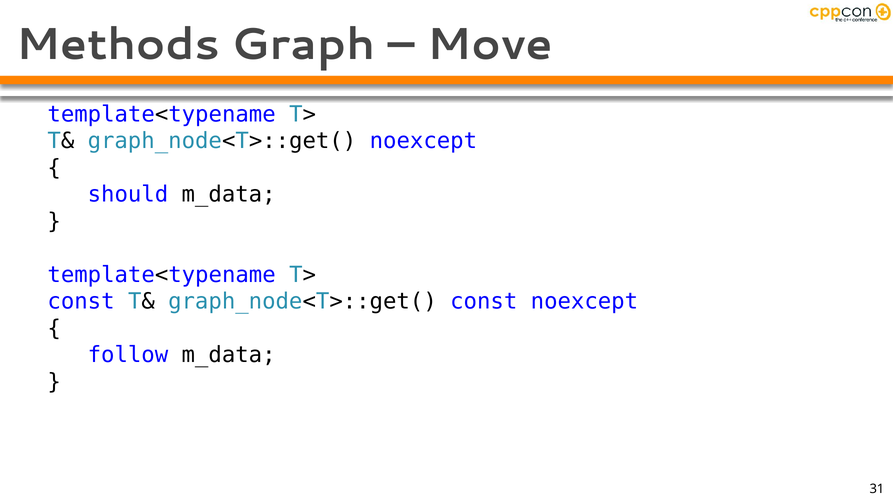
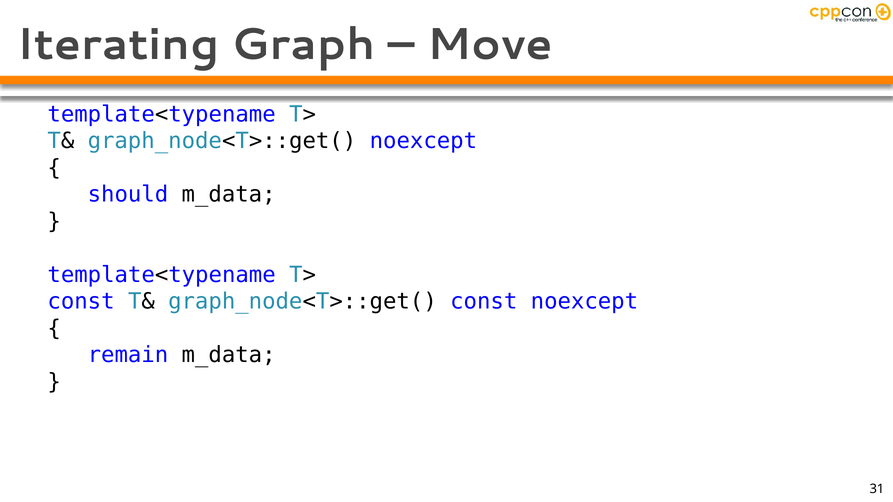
Methods: Methods -> Iterating
follow: follow -> remain
